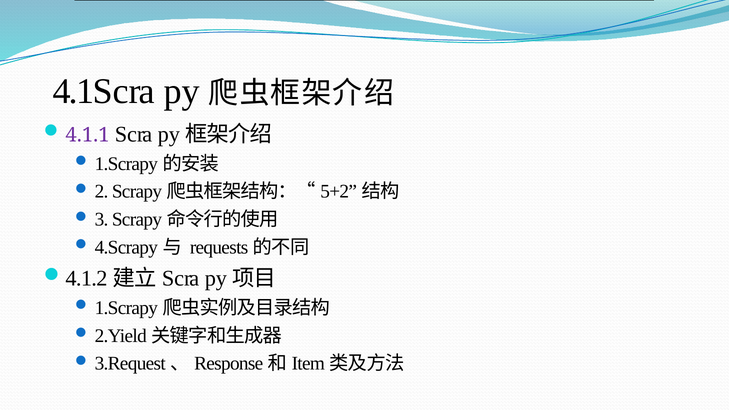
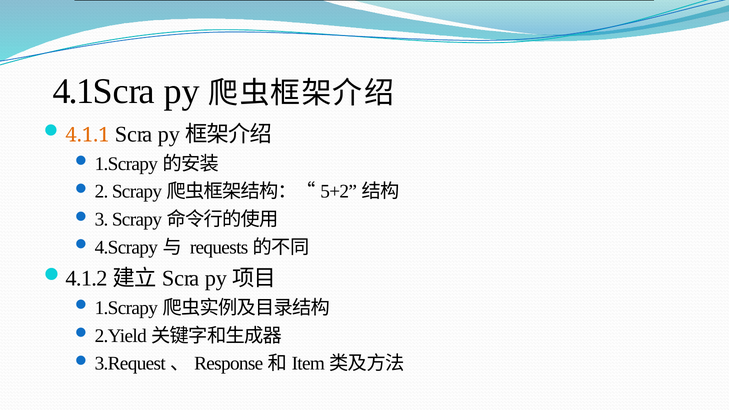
4.1.1 colour: purple -> orange
